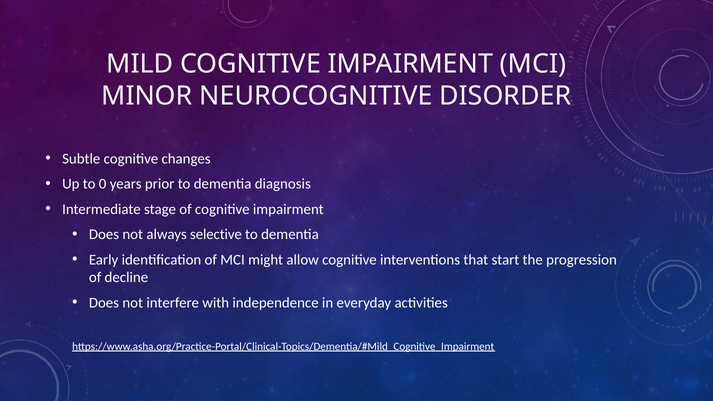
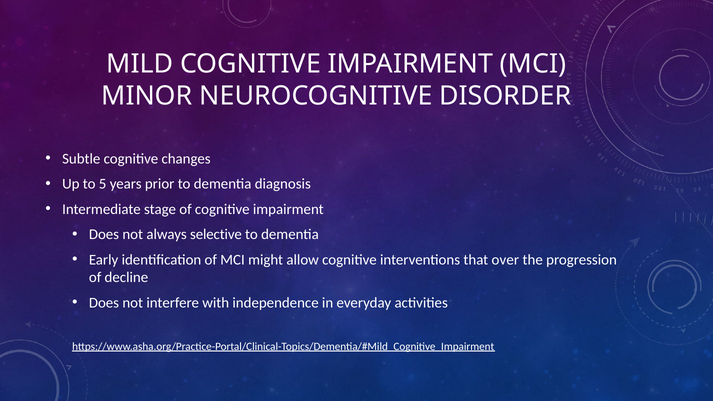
0: 0 -> 5
start: start -> over
